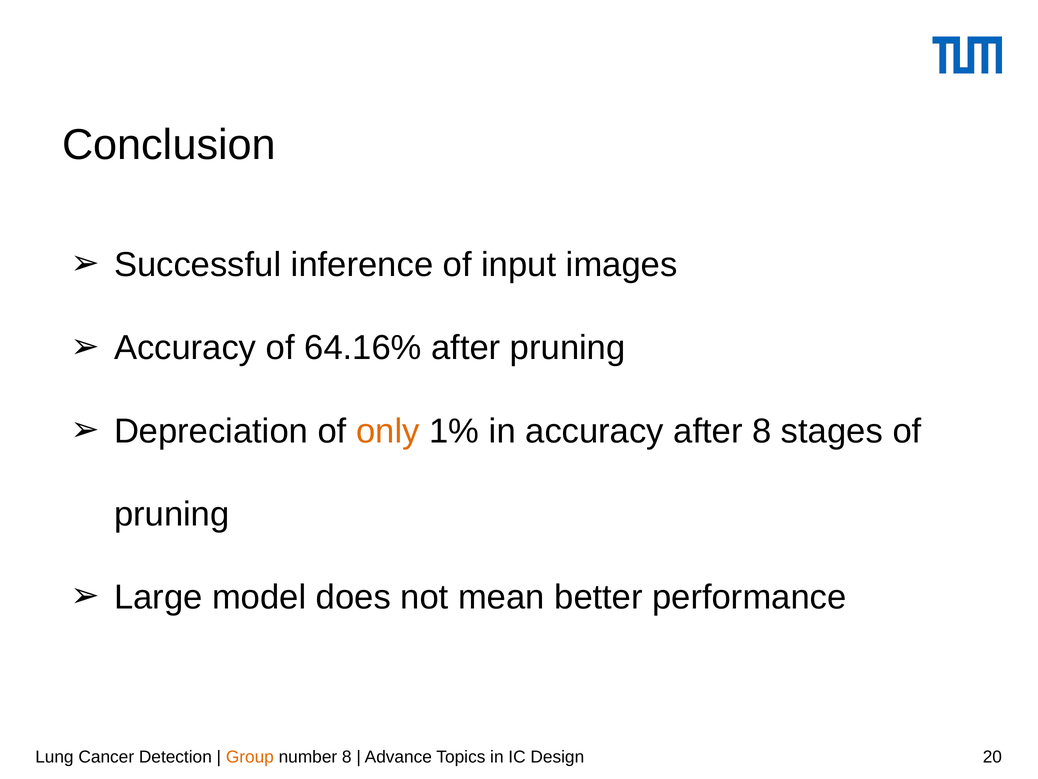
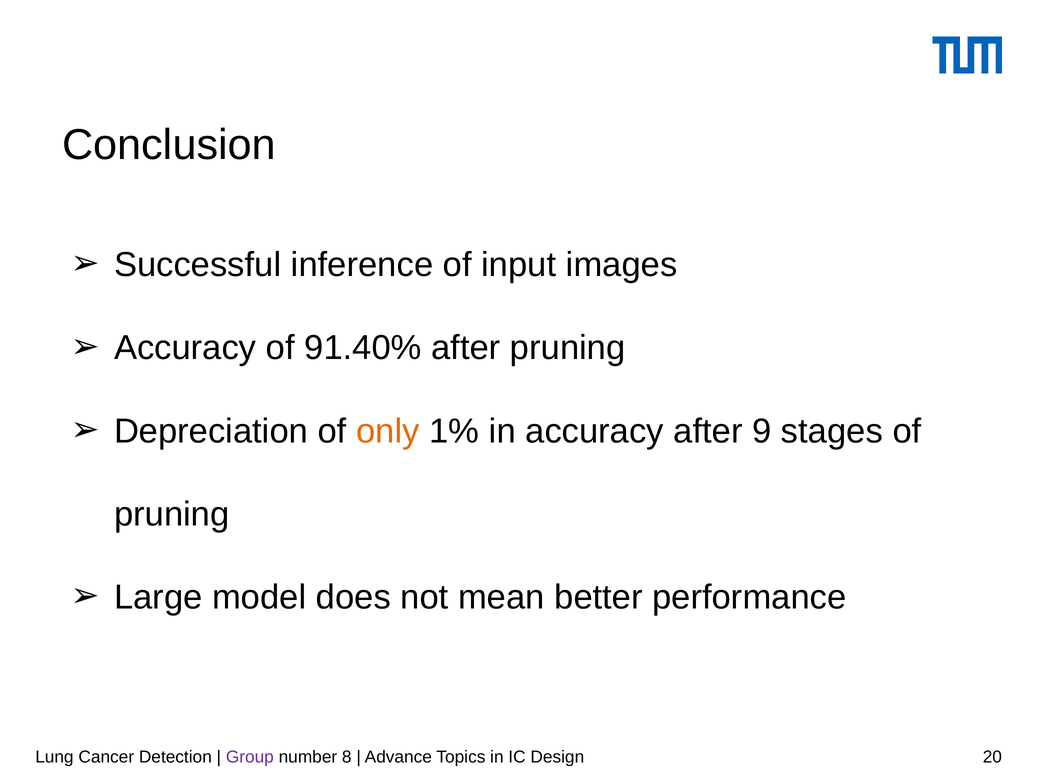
64.16%: 64.16% -> 91.40%
after 8: 8 -> 9
Group colour: orange -> purple
